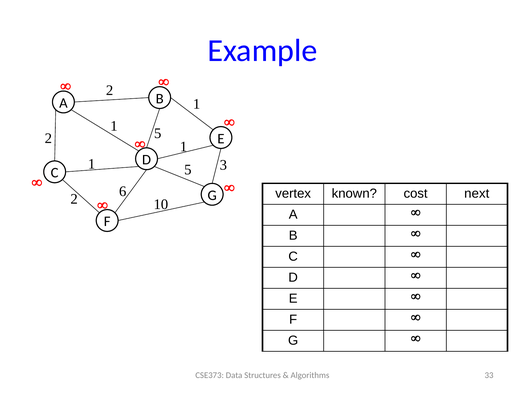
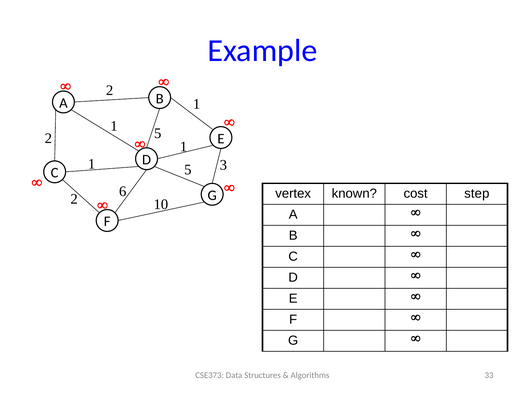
next: next -> step
